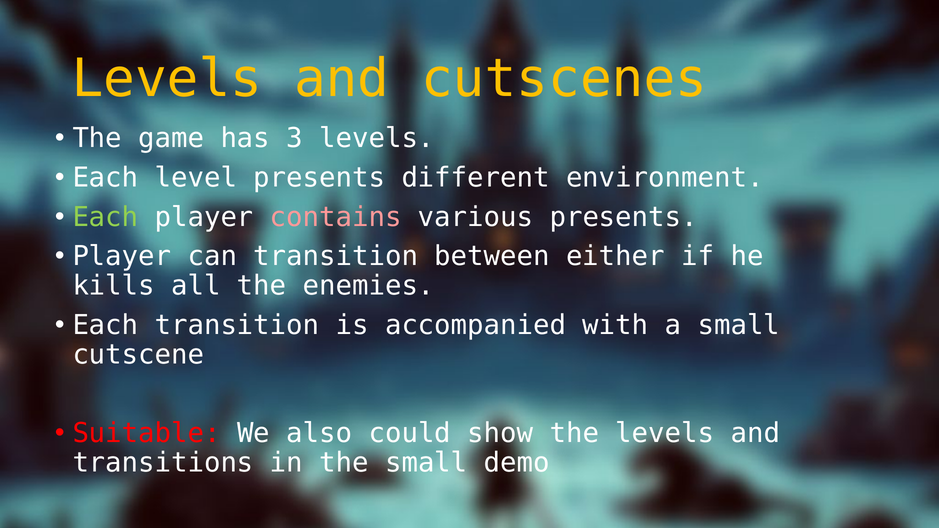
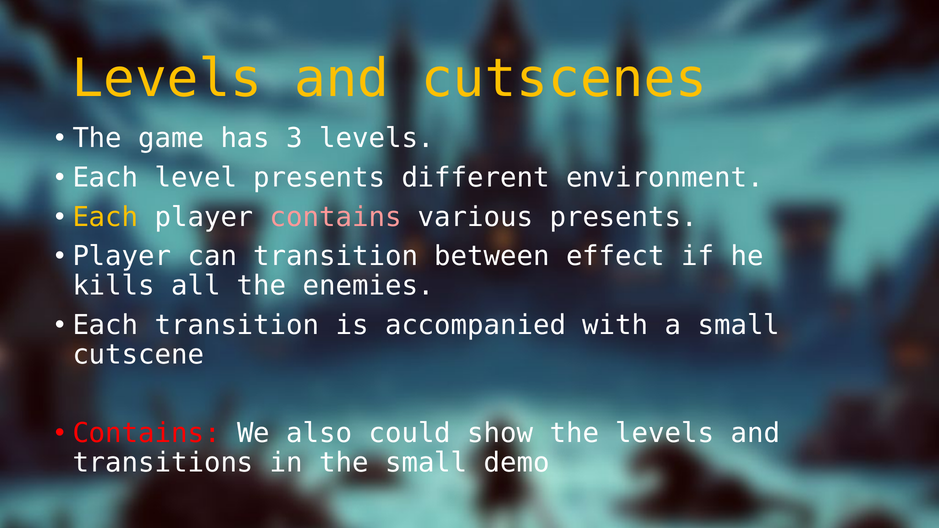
Each at (105, 217) colour: light green -> yellow
either: either -> effect
Suitable at (147, 433): Suitable -> Contains
